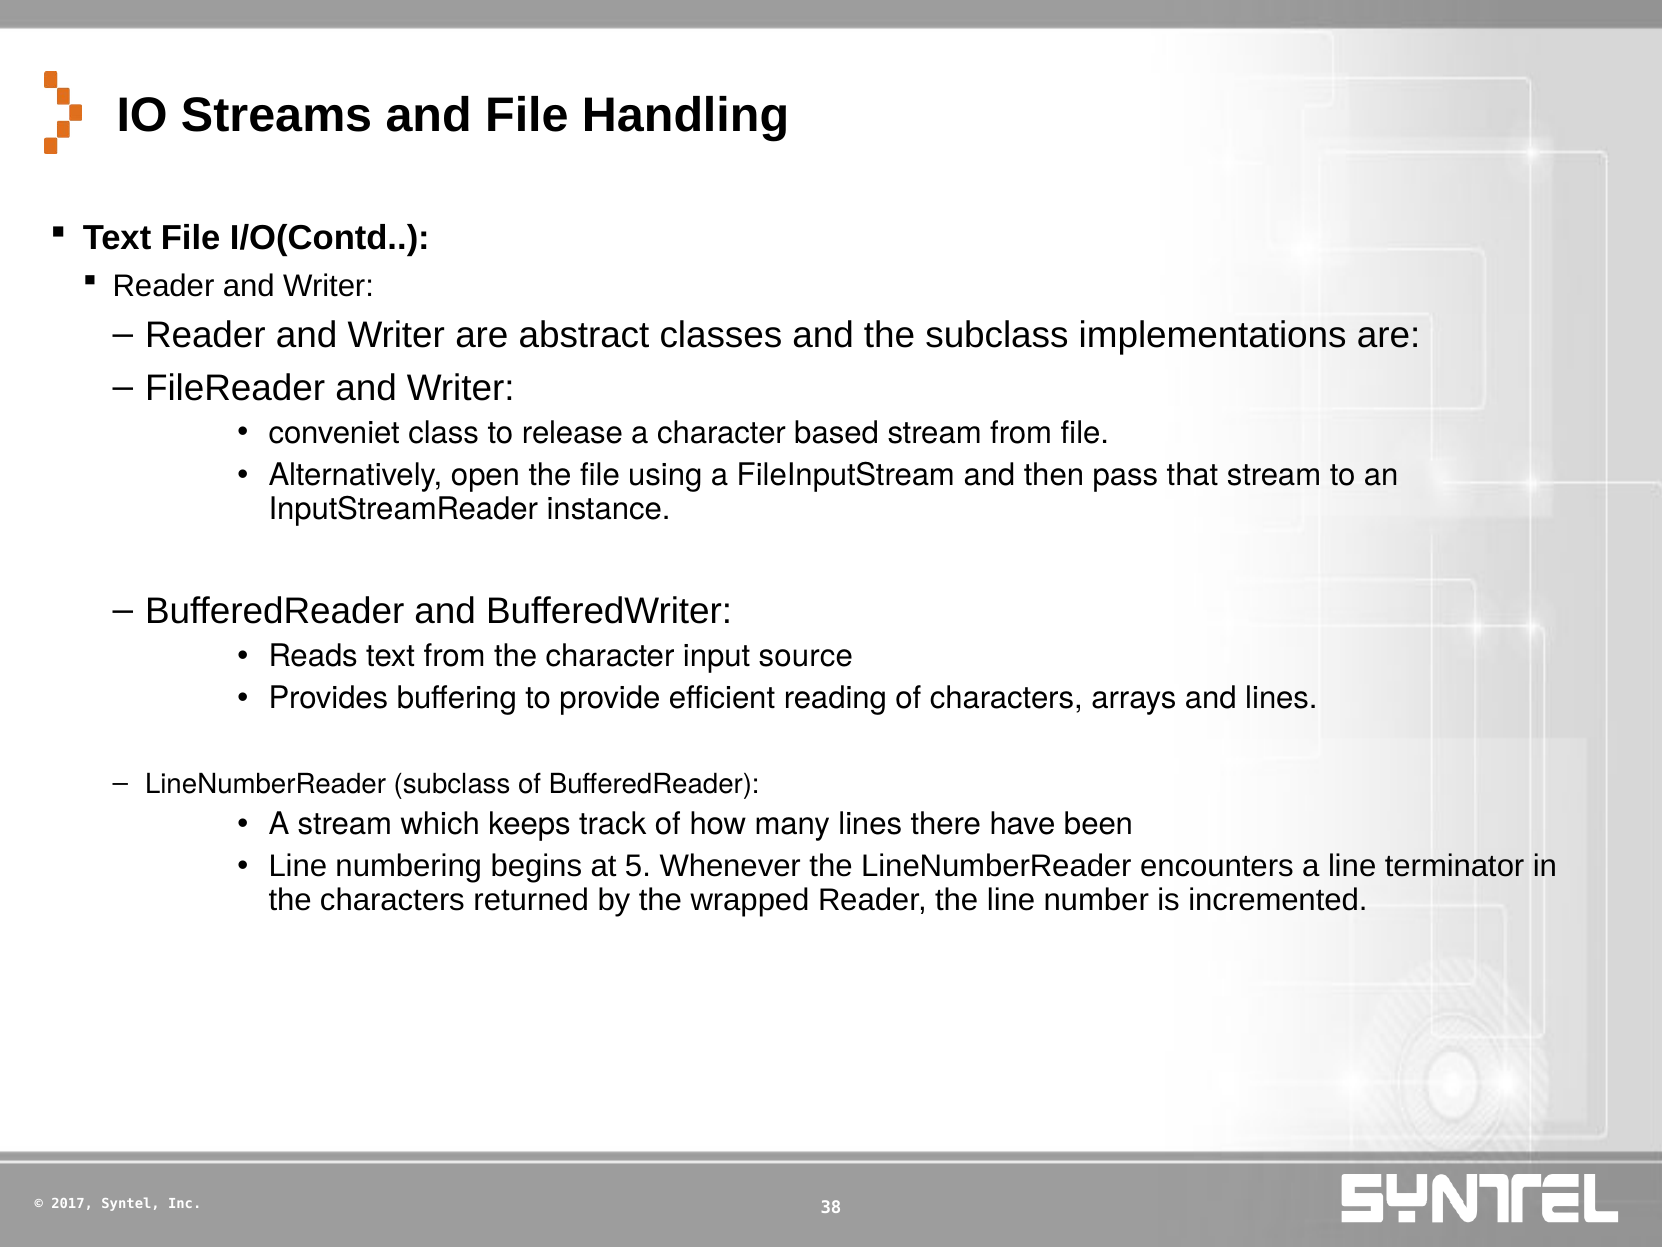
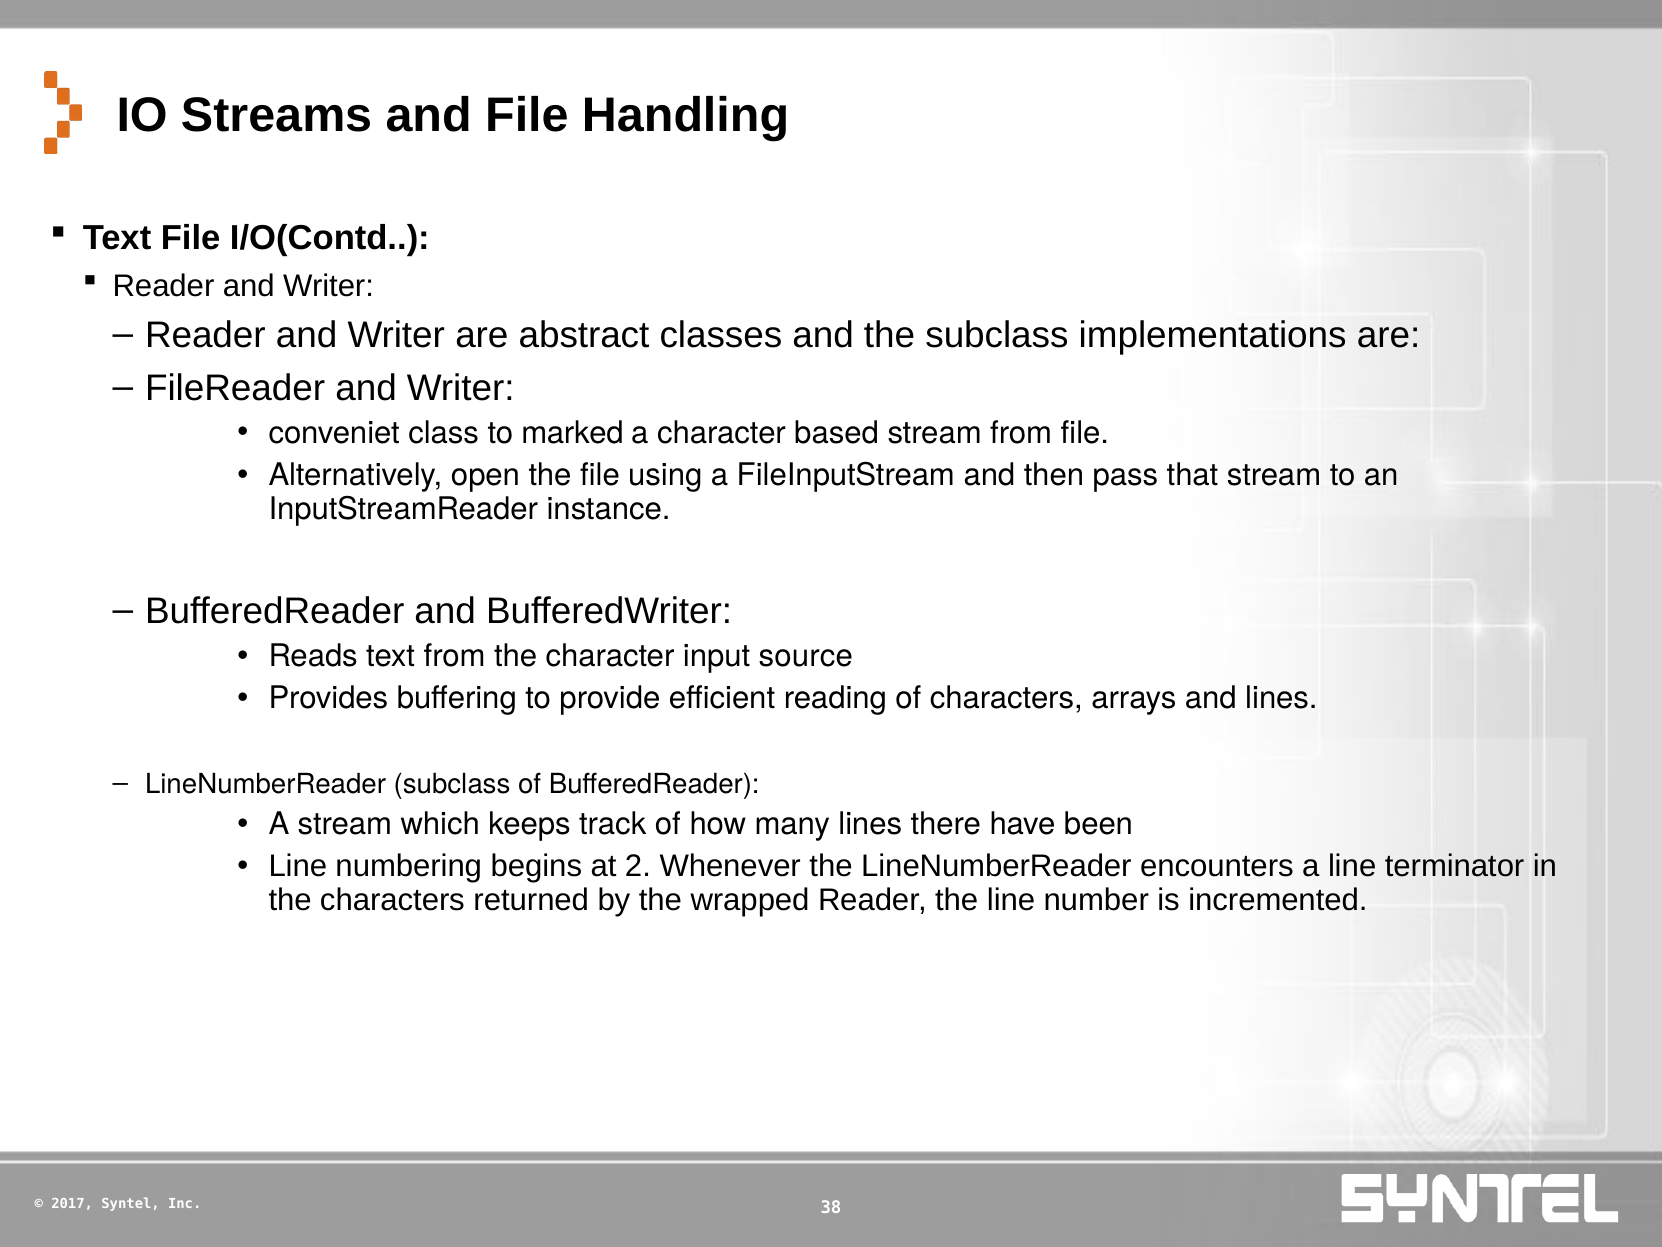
release: release -> marked
5: 5 -> 2
